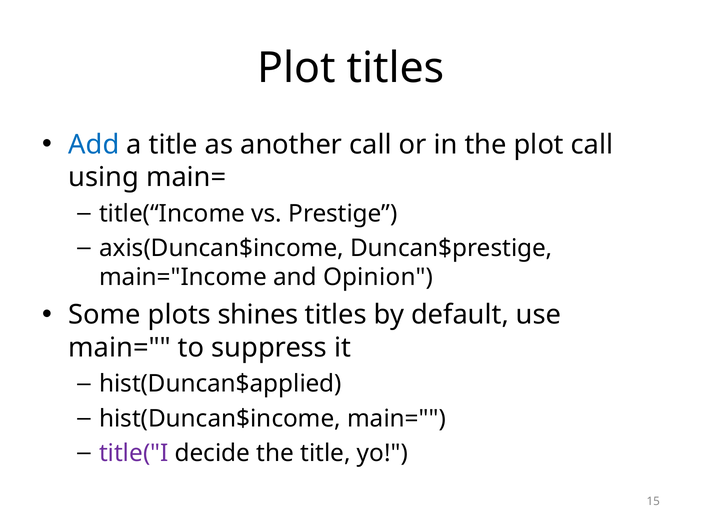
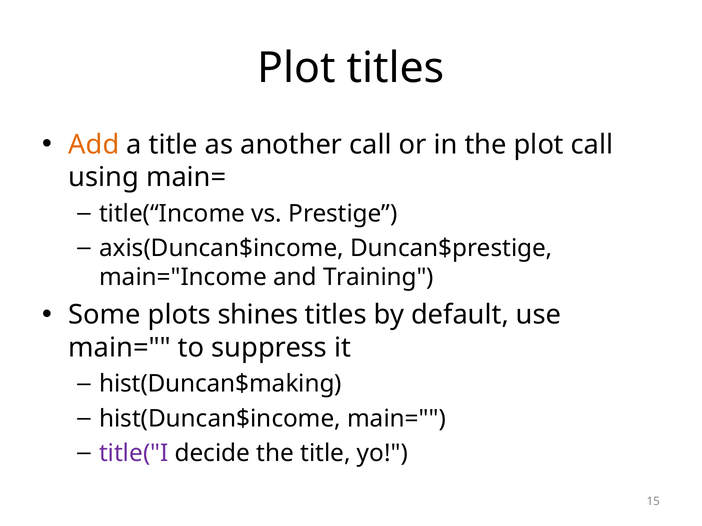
Add colour: blue -> orange
Opinion: Opinion -> Training
hist(Duncan$applied: hist(Duncan$applied -> hist(Duncan$making
